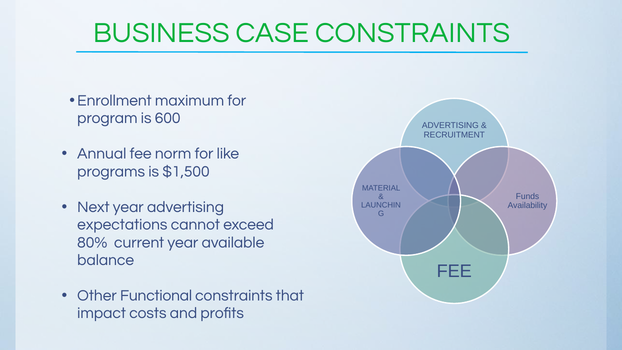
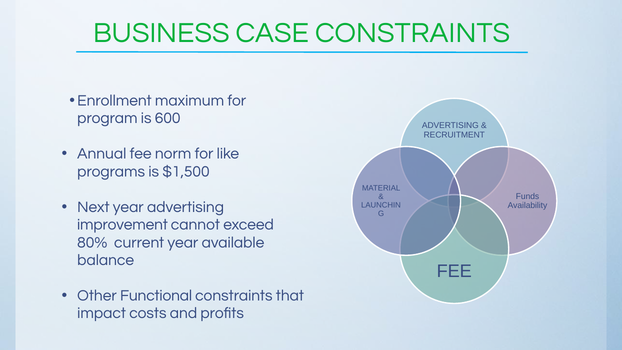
expectations: expectations -> improvement
